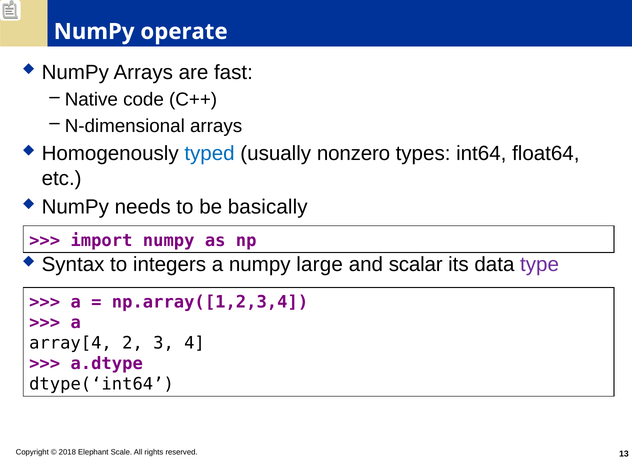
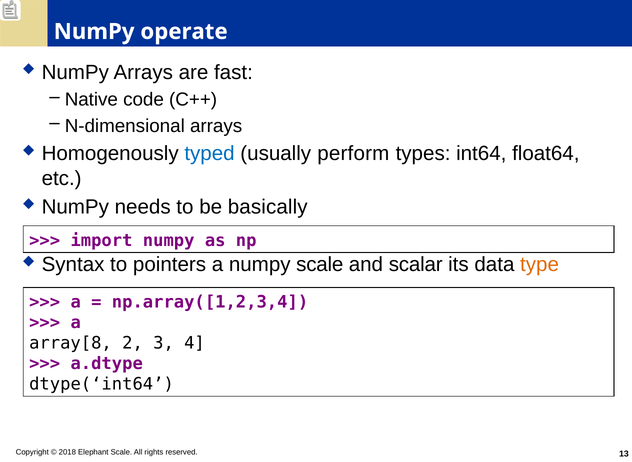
nonzero: nonzero -> perform
integers: integers -> pointers
numpy large: large -> scale
type colour: purple -> orange
array[4: array[4 -> array[8
